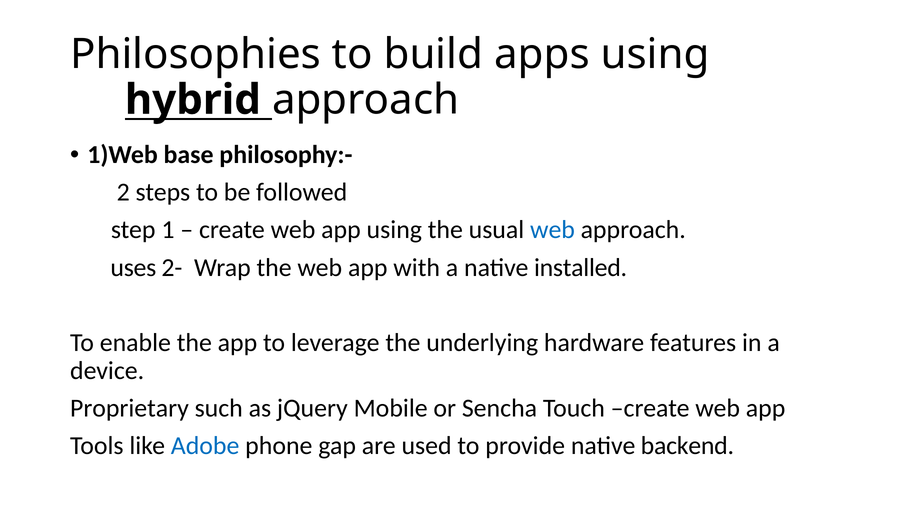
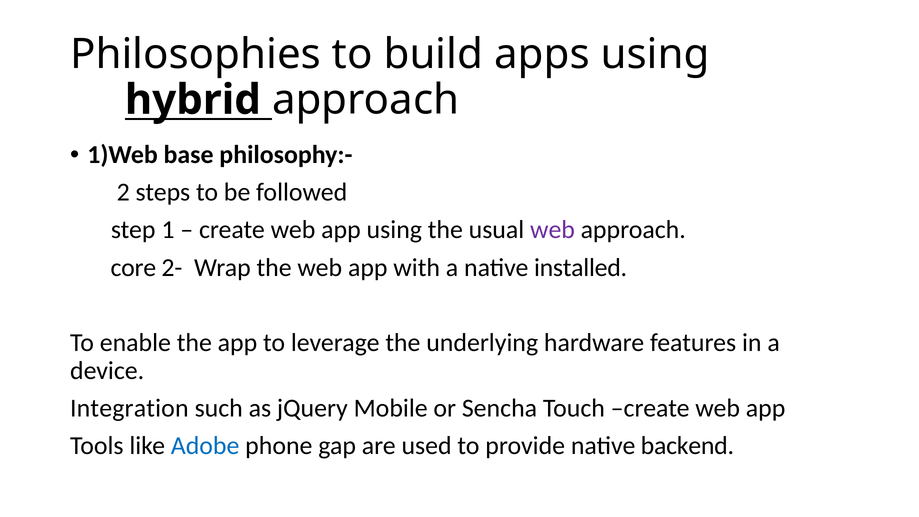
web at (553, 230) colour: blue -> purple
uses: uses -> core
Proprietary: Proprietary -> Integration
